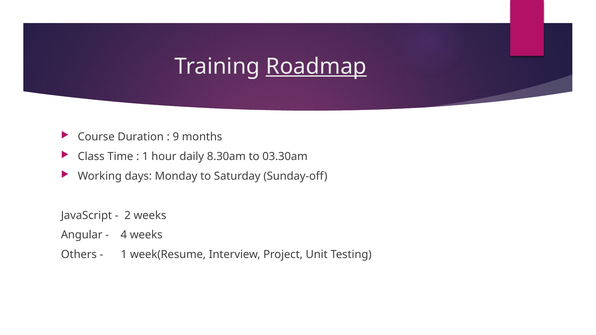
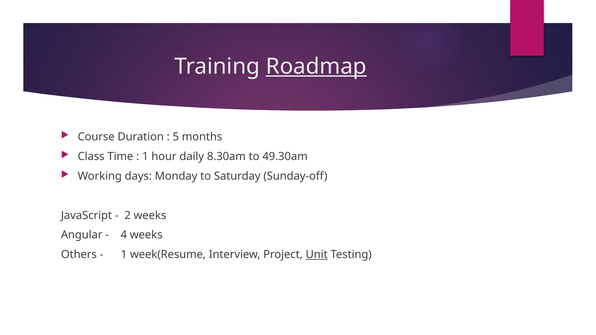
9: 9 -> 5
03.30am: 03.30am -> 49.30am
Unit underline: none -> present
